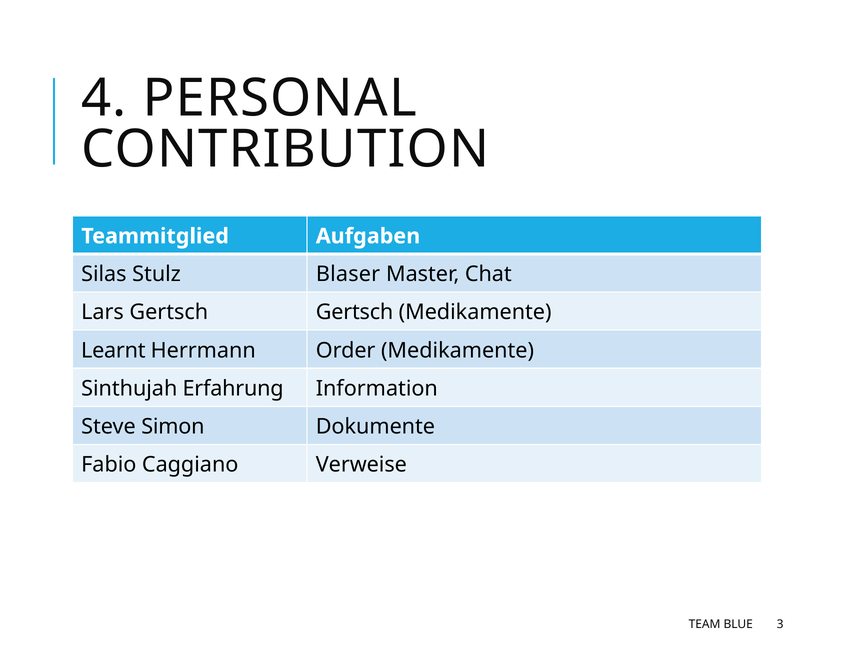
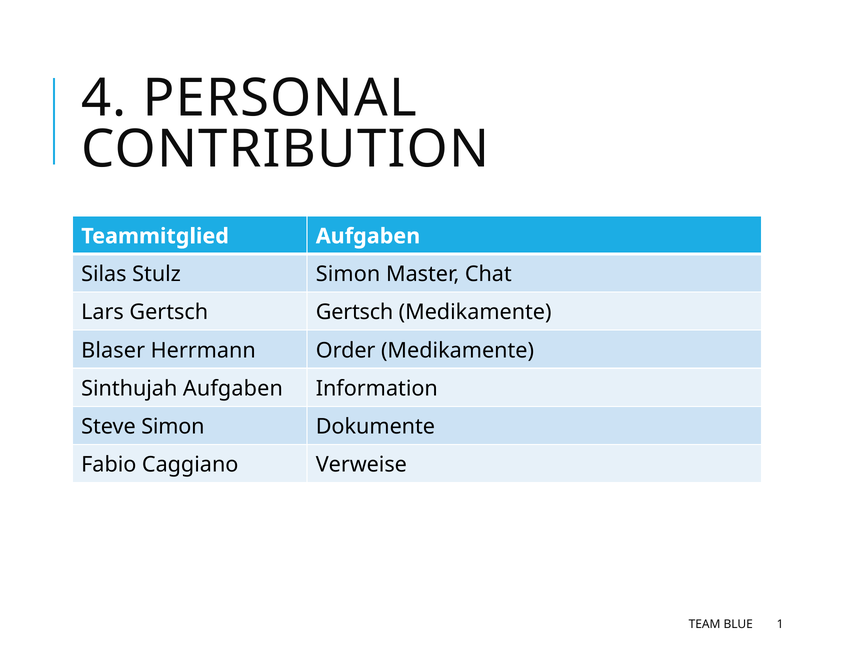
Stulz Blaser: Blaser -> Simon
Learnt: Learnt -> Blaser
Sinthujah Erfahrung: Erfahrung -> Aufgaben
3: 3 -> 1
